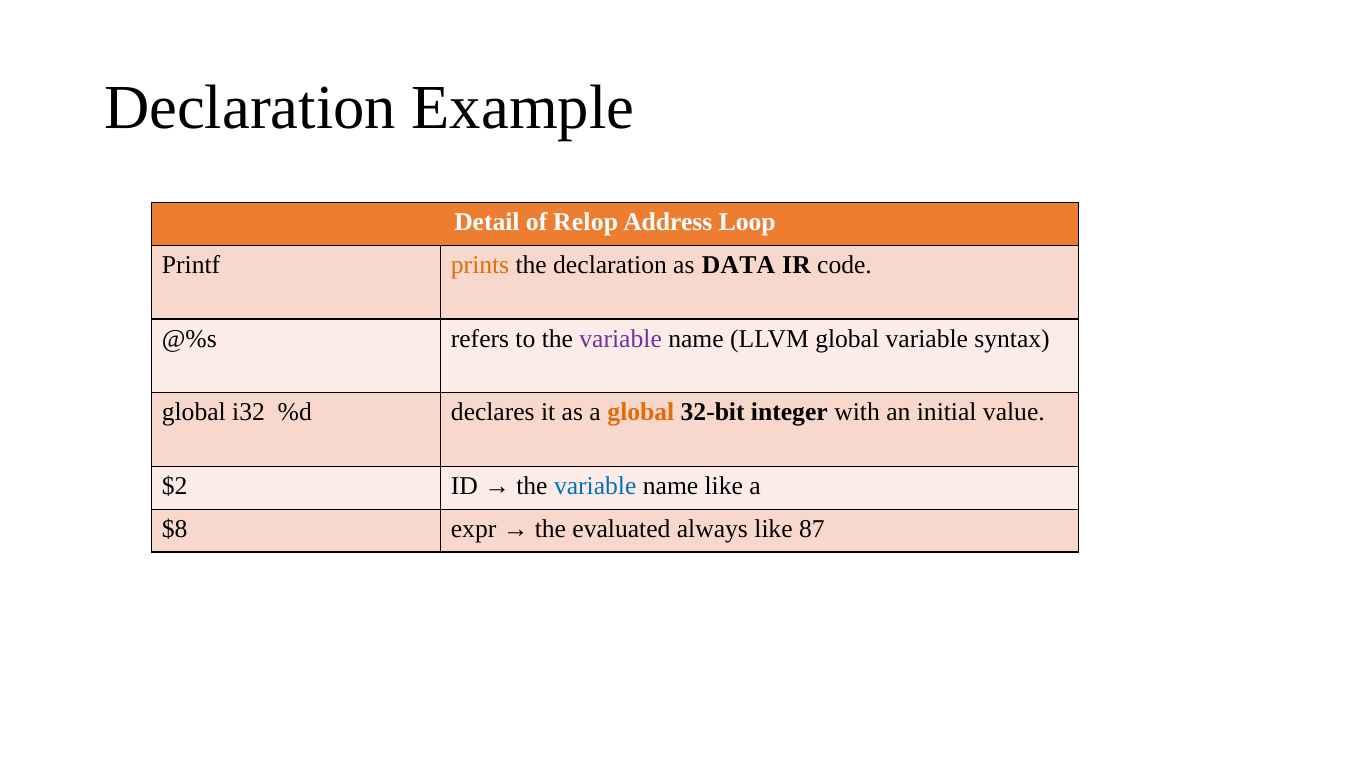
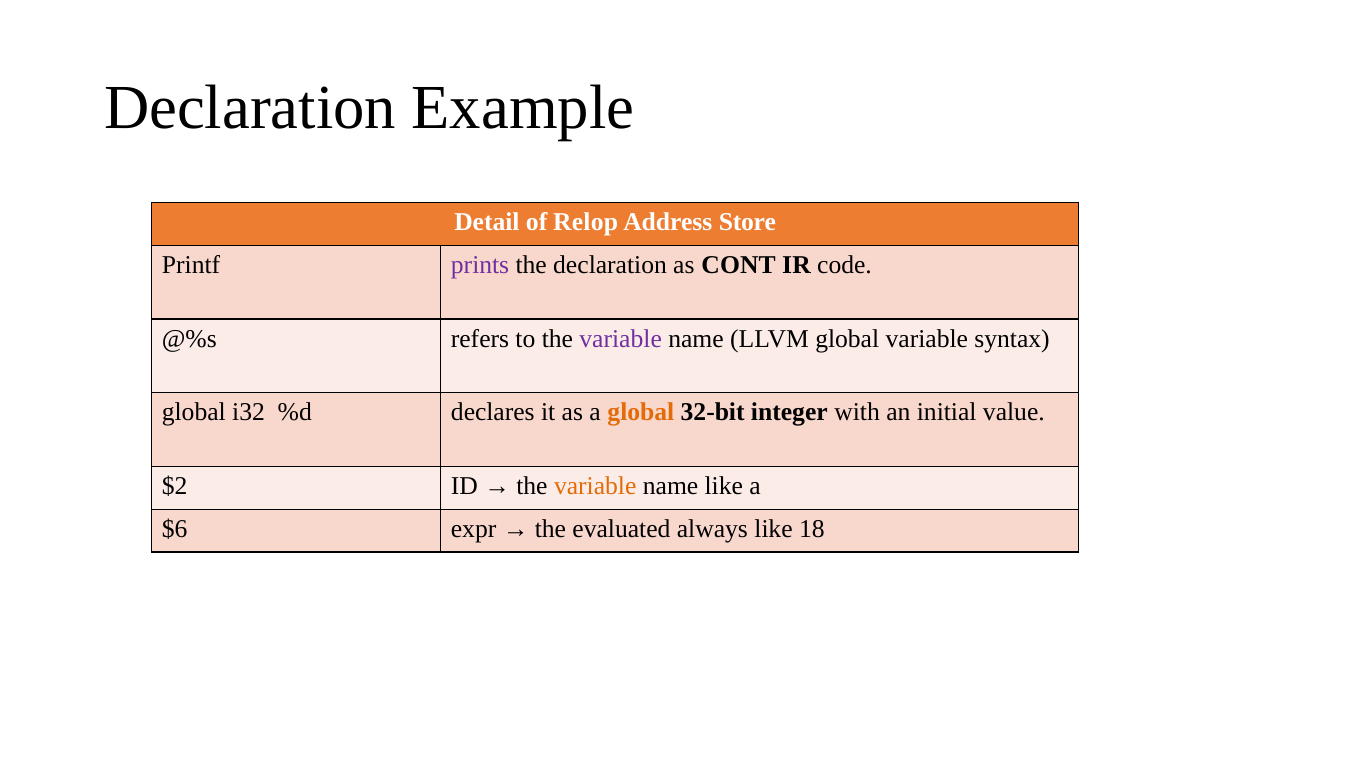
Loop: Loop -> Store
prints colour: orange -> purple
DATA: DATA -> CONT
variable at (595, 486) colour: blue -> orange
$8: $8 -> $6
87: 87 -> 18
